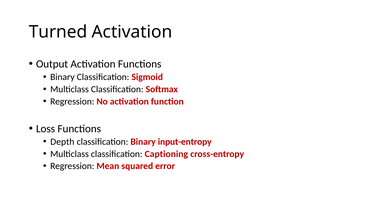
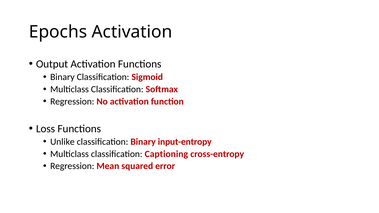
Turned: Turned -> Epochs
Depth: Depth -> Unlike
